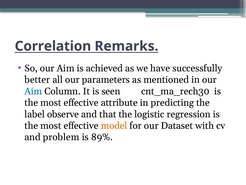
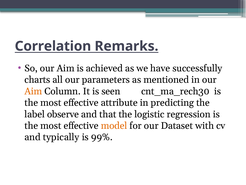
better: better -> charts
Aim at (33, 91) colour: blue -> orange
problem: problem -> typically
89%: 89% -> 99%
